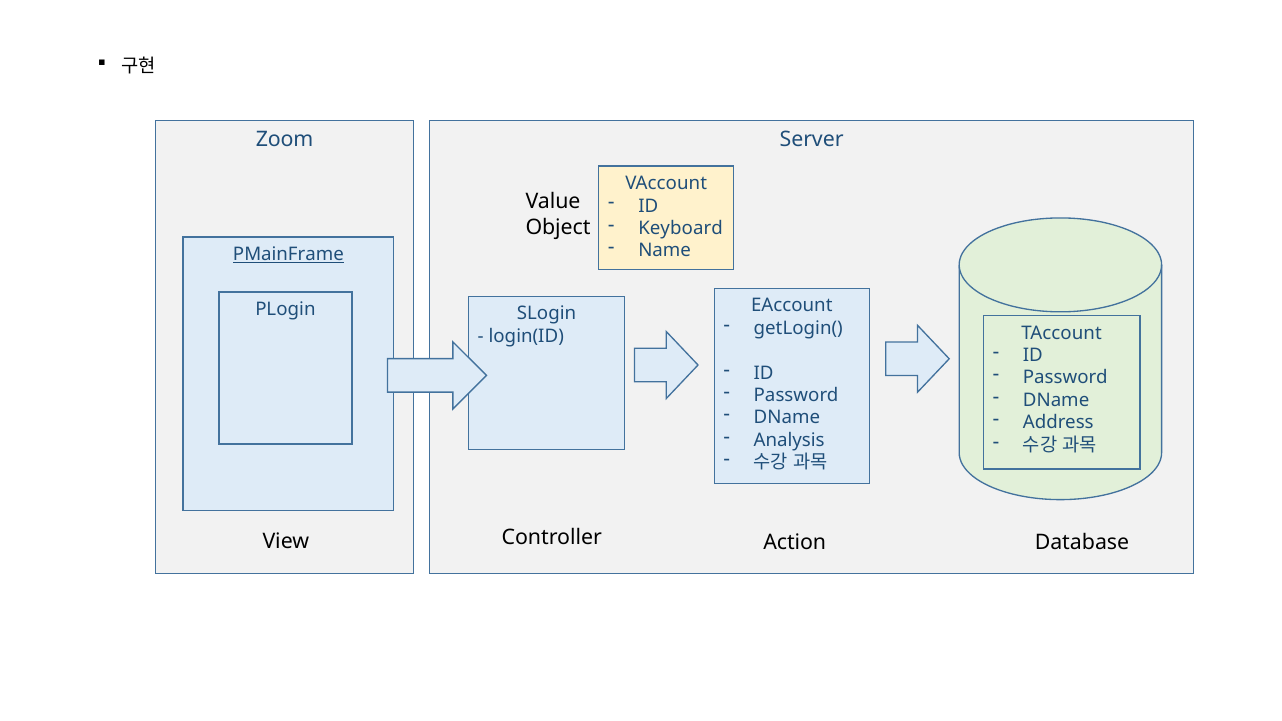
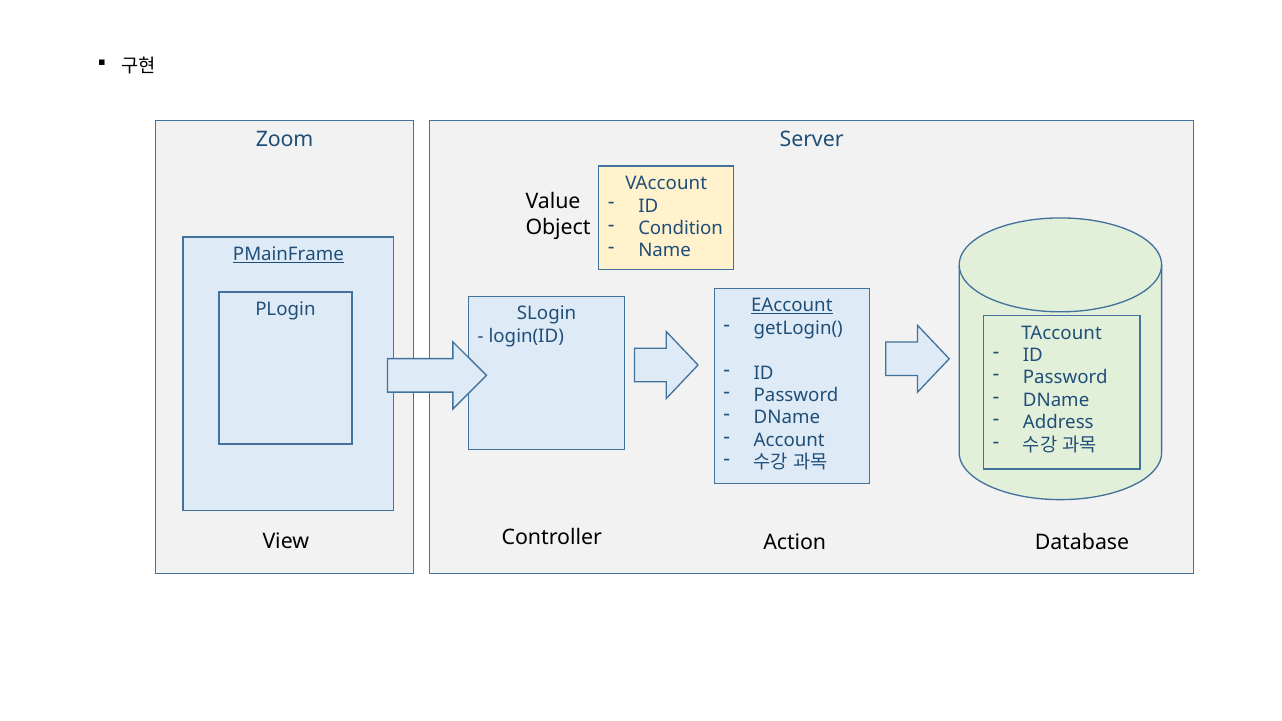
Keyboard: Keyboard -> Condition
EAccount underline: none -> present
Analysis: Analysis -> Account
